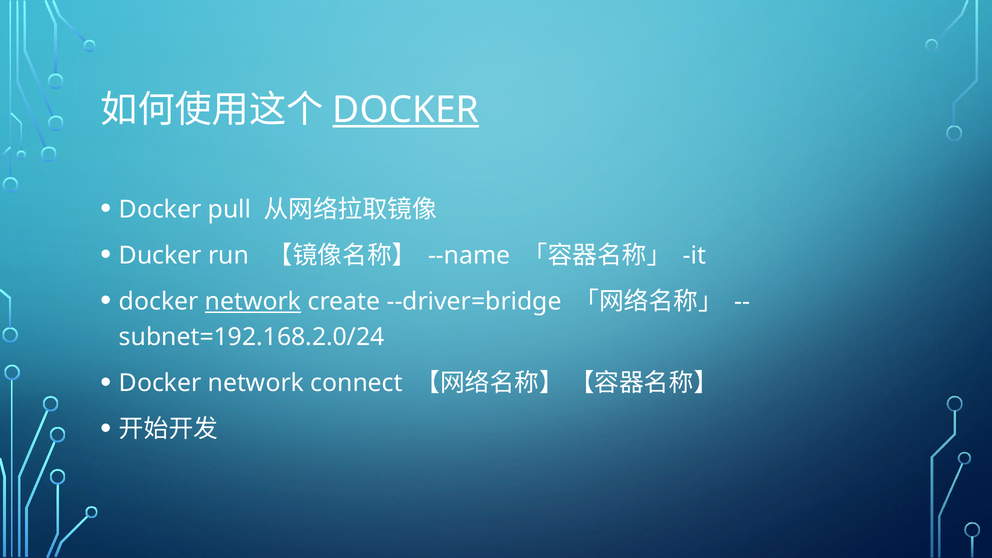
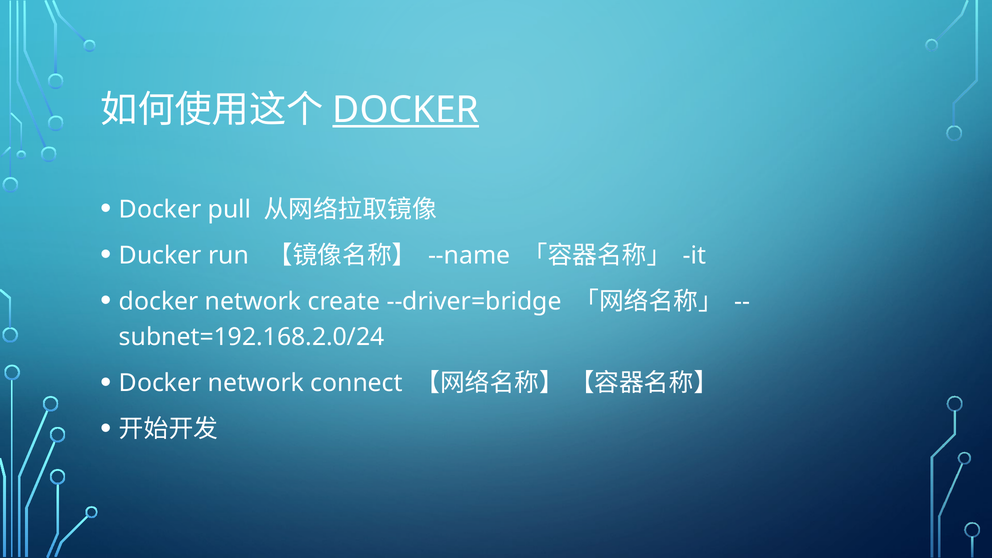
network at (253, 301) underline: present -> none
